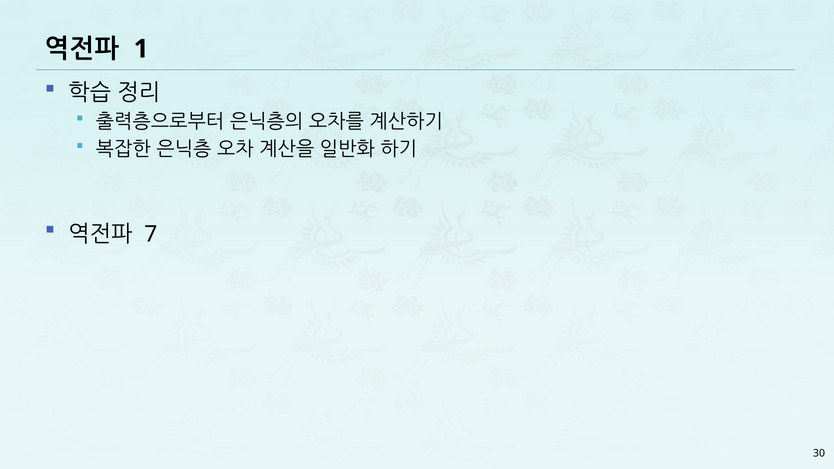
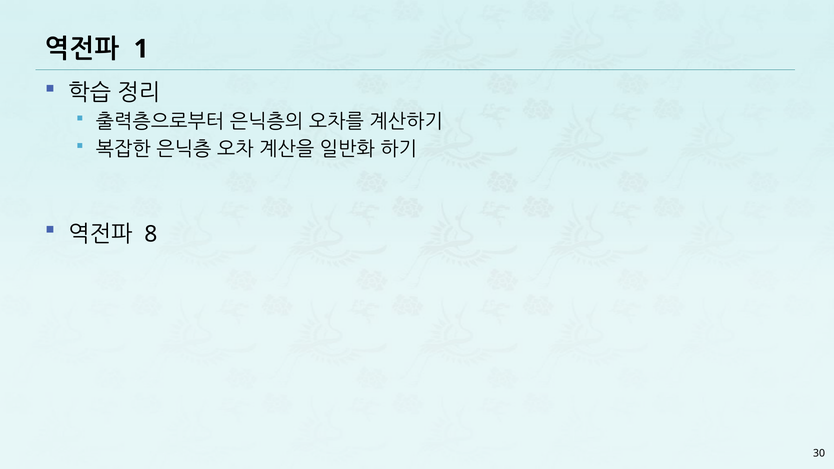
7: 7 -> 8
